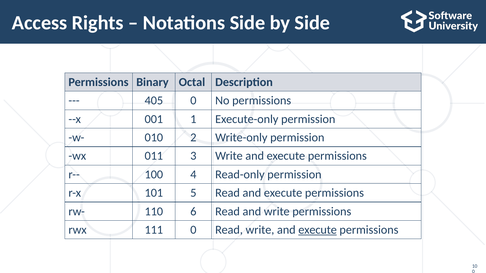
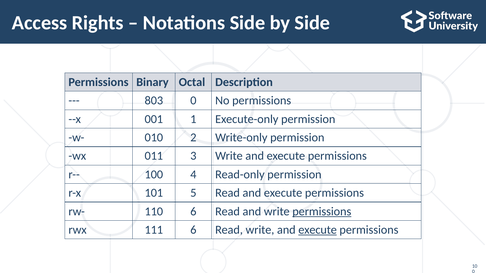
405: 405 -> 803
permissions at (322, 212) underline: none -> present
111 0: 0 -> 6
